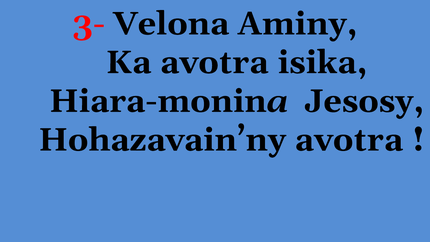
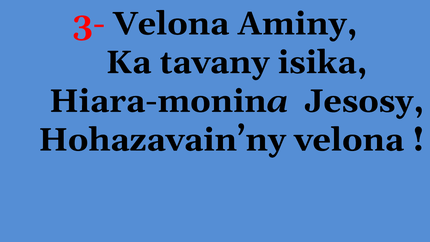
Ka avotra: avotra -> tavany
Hohazavain’ny avotra: avotra -> velona
